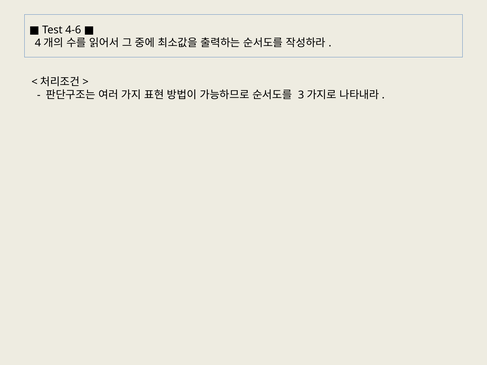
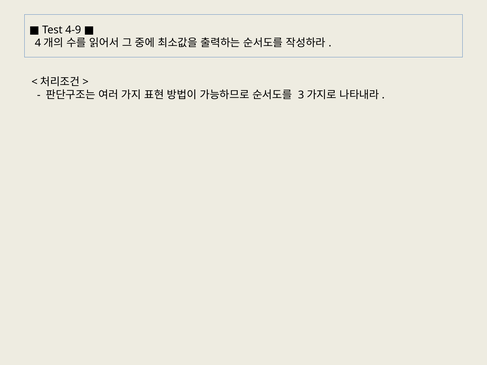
4-6: 4-6 -> 4-9
